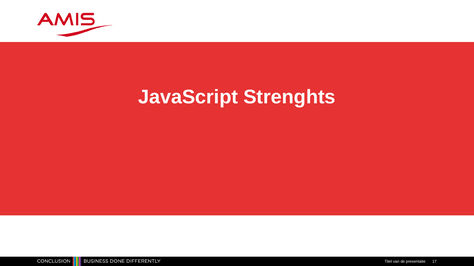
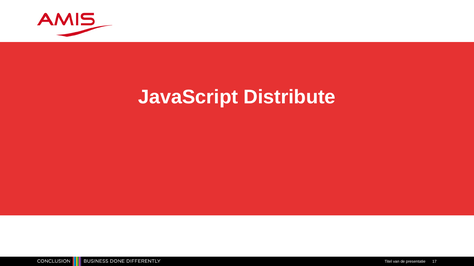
Strenghts: Strenghts -> Distribute
